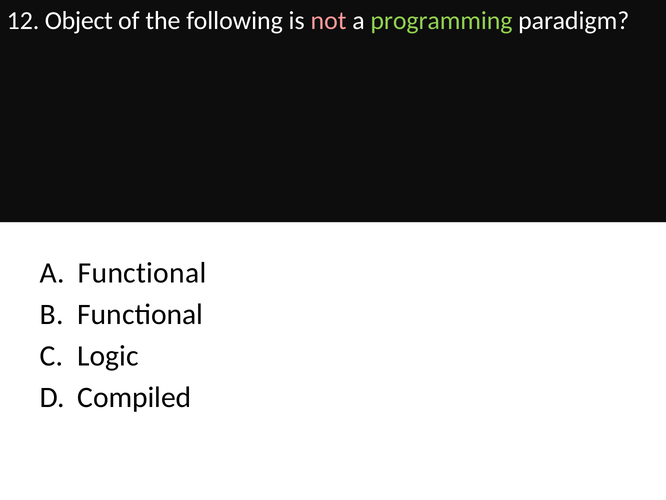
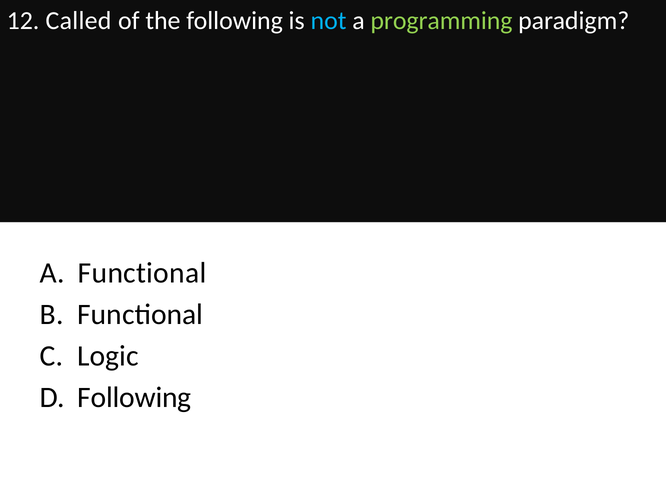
Object: Object -> Called
not colour: pink -> light blue
Compiled at (134, 397): Compiled -> Following
